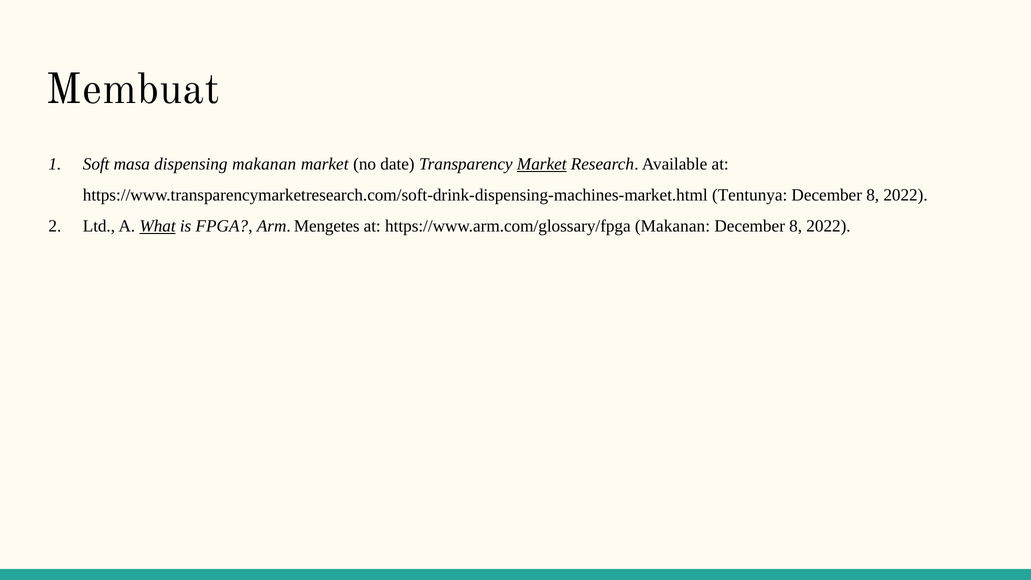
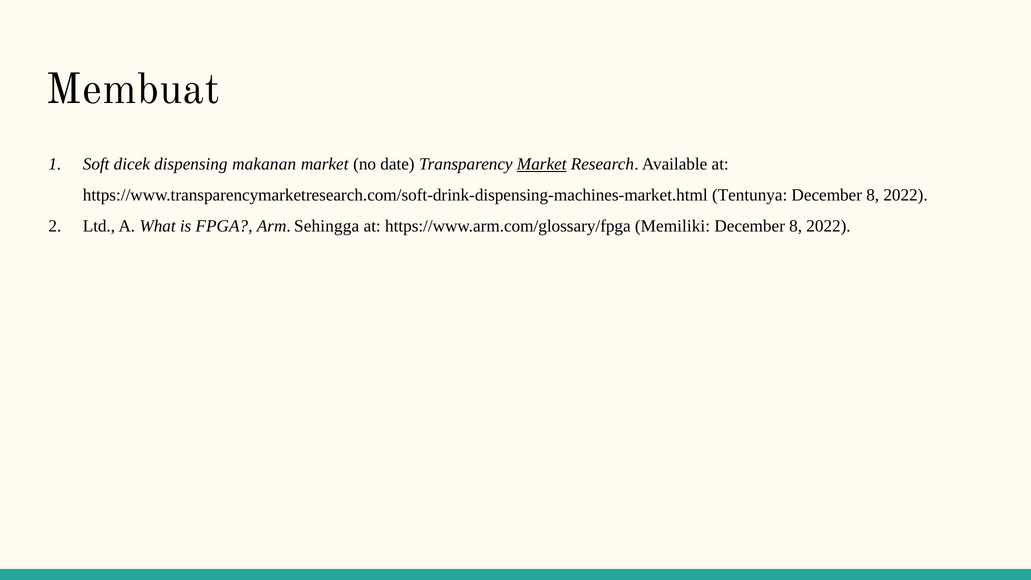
masa: masa -> dicek
What underline: present -> none
Mengetes: Mengetes -> Sehingga
https://www.arm.com/glossary/fpga Makanan: Makanan -> Memiliki
